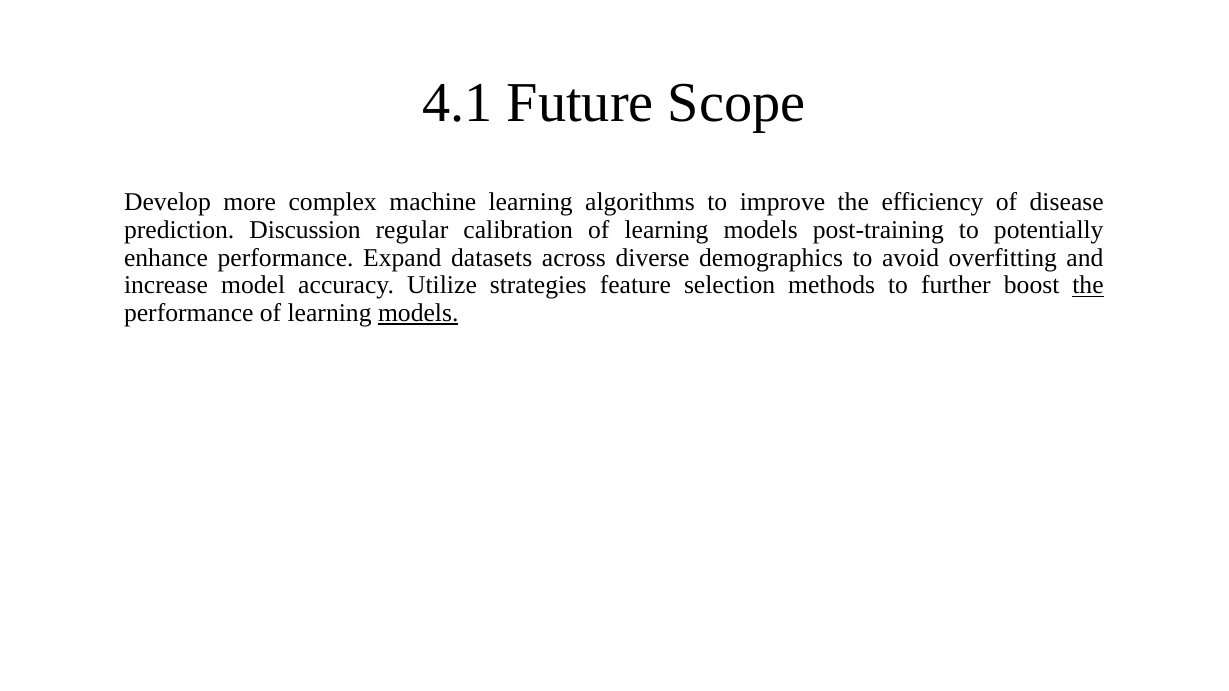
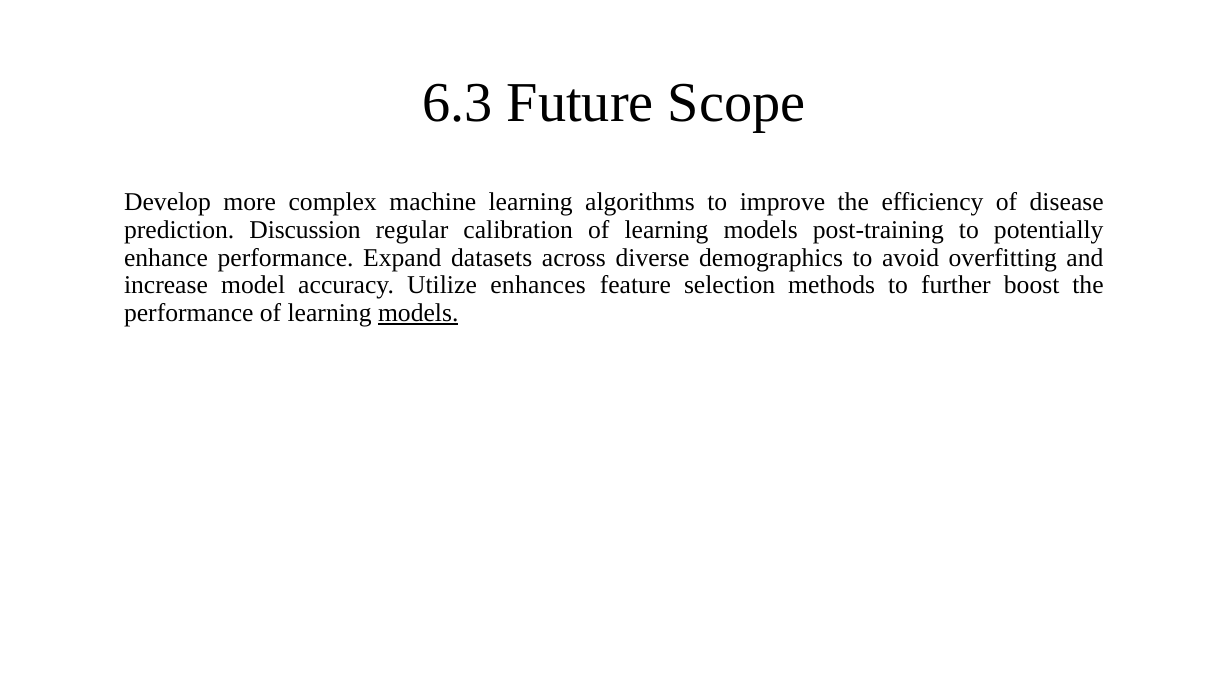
4.1: 4.1 -> 6.3
strategies: strategies -> enhances
the at (1088, 286) underline: present -> none
